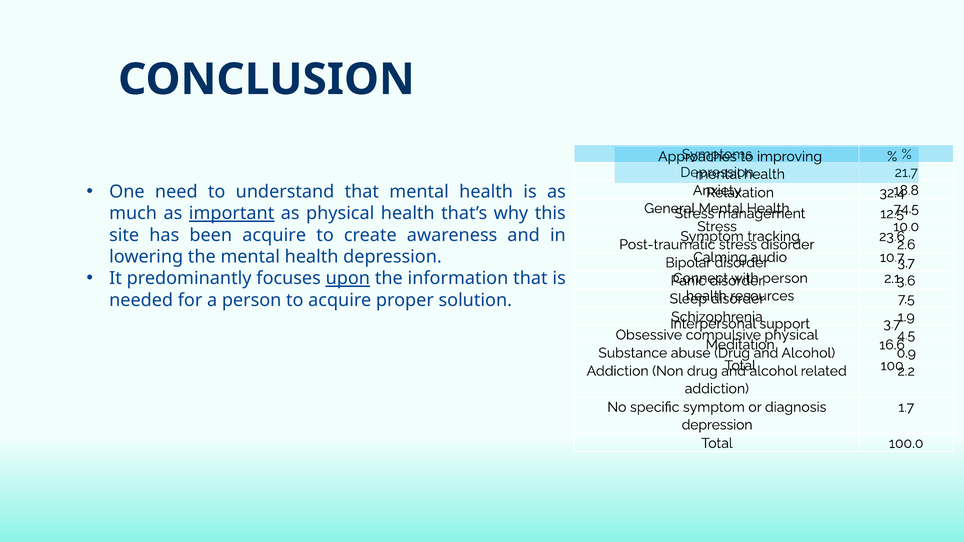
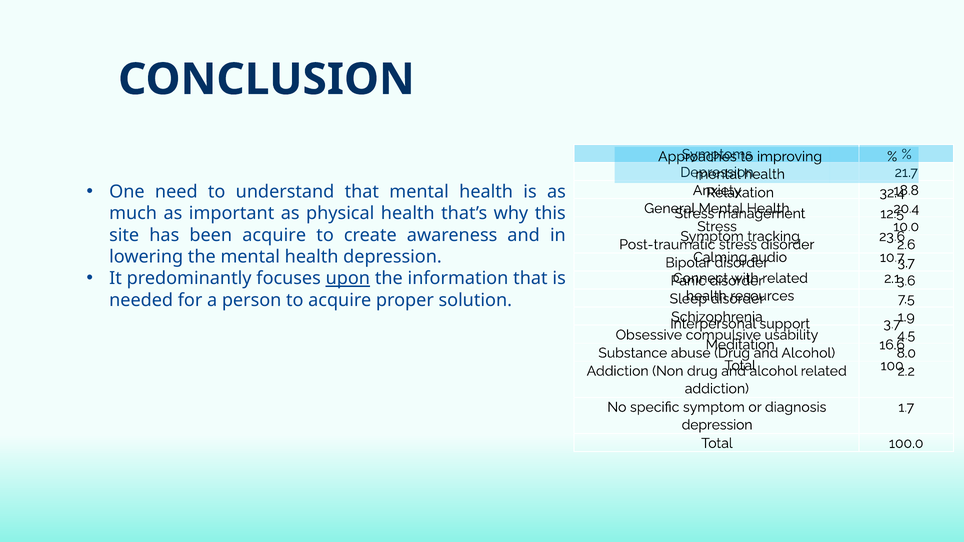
74.5: 74.5 -> 20.4
important underline: present -> none
person at (785, 278): person -> related
compulsive physical: physical -> usability
0.9: 0.9 -> 8.0
